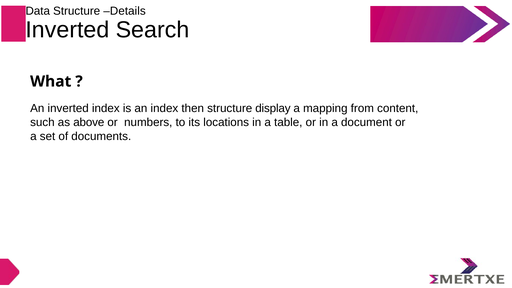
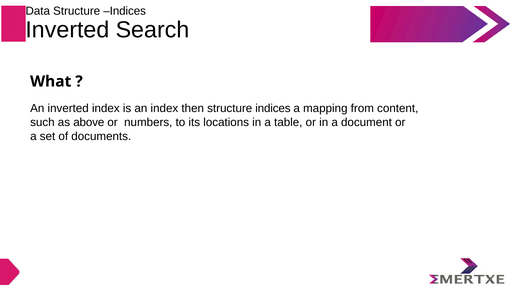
Data Structure Details: Details -> Indices
display at (273, 108): display -> indices
